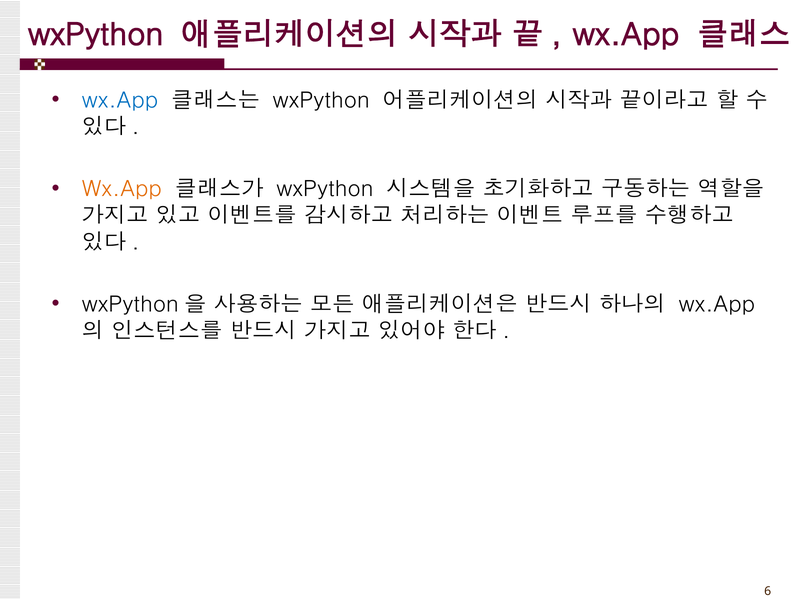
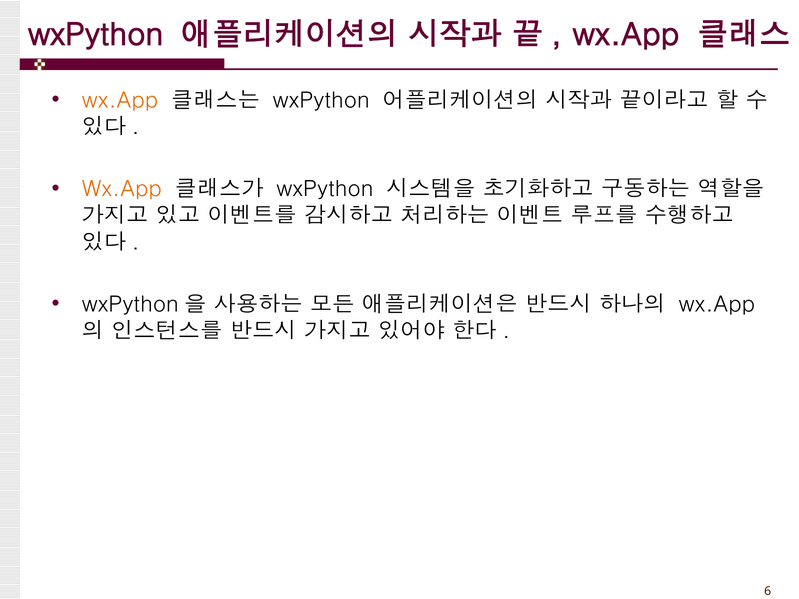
wx.App at (120, 100) colour: blue -> orange
